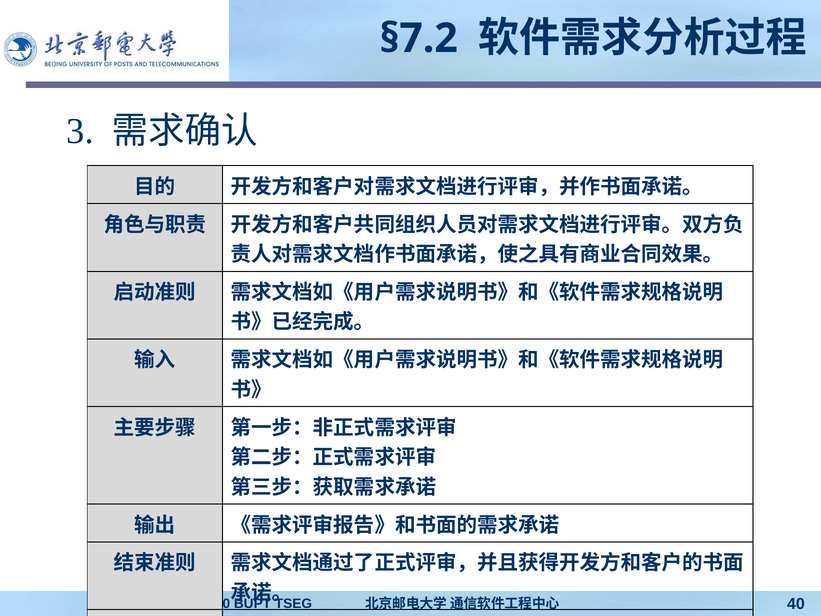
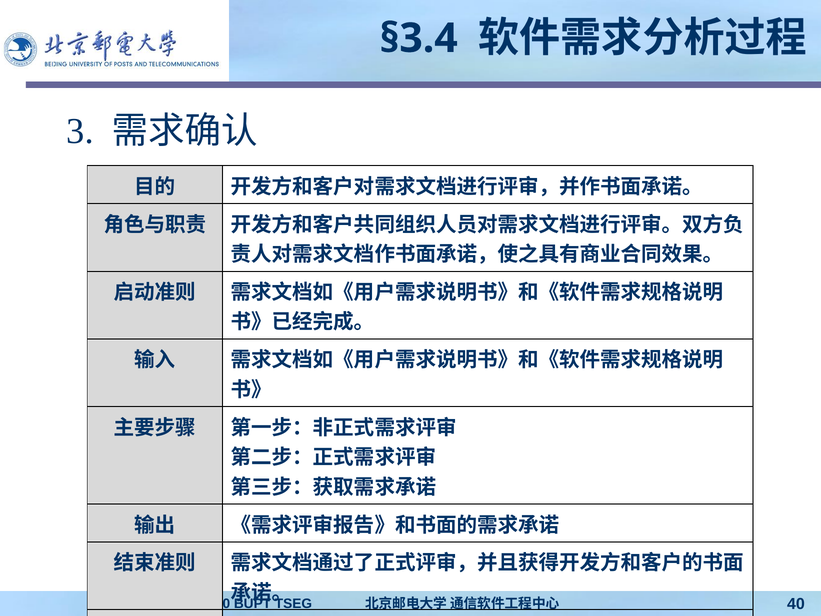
§7.2: §7.2 -> §3.4
